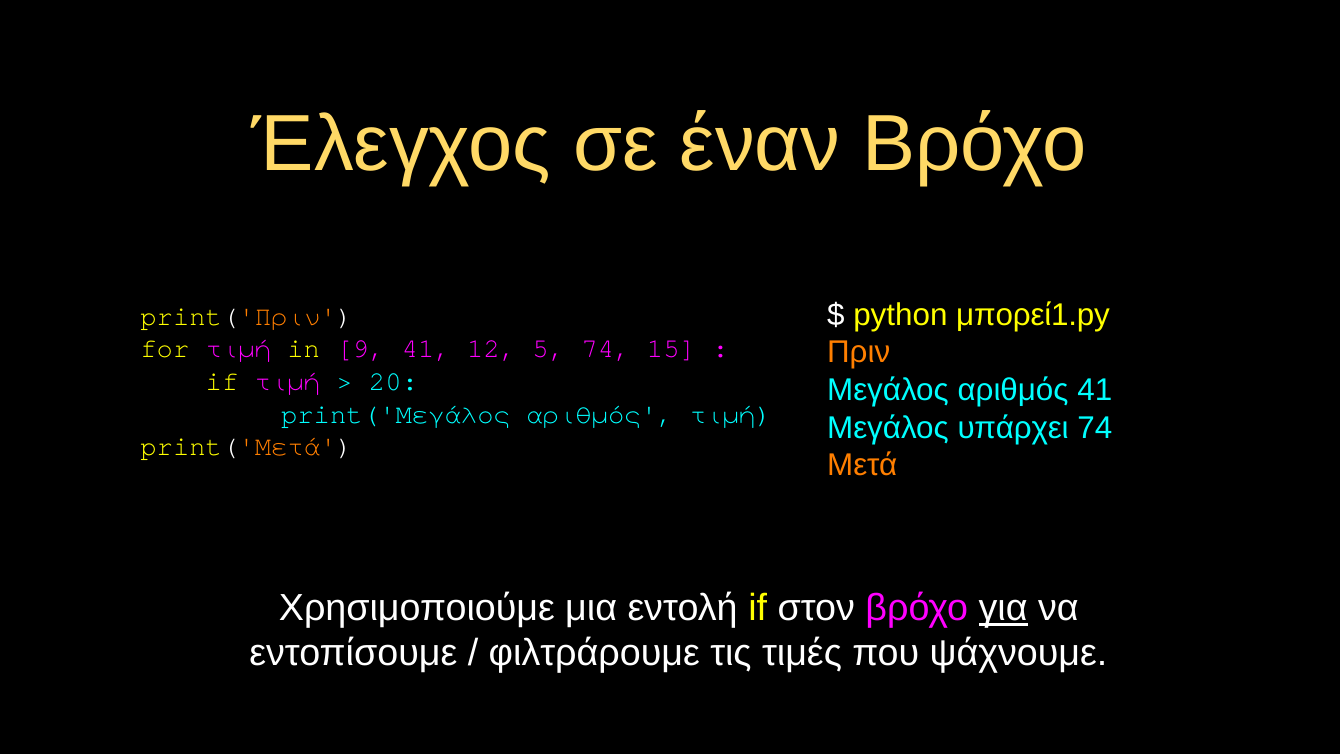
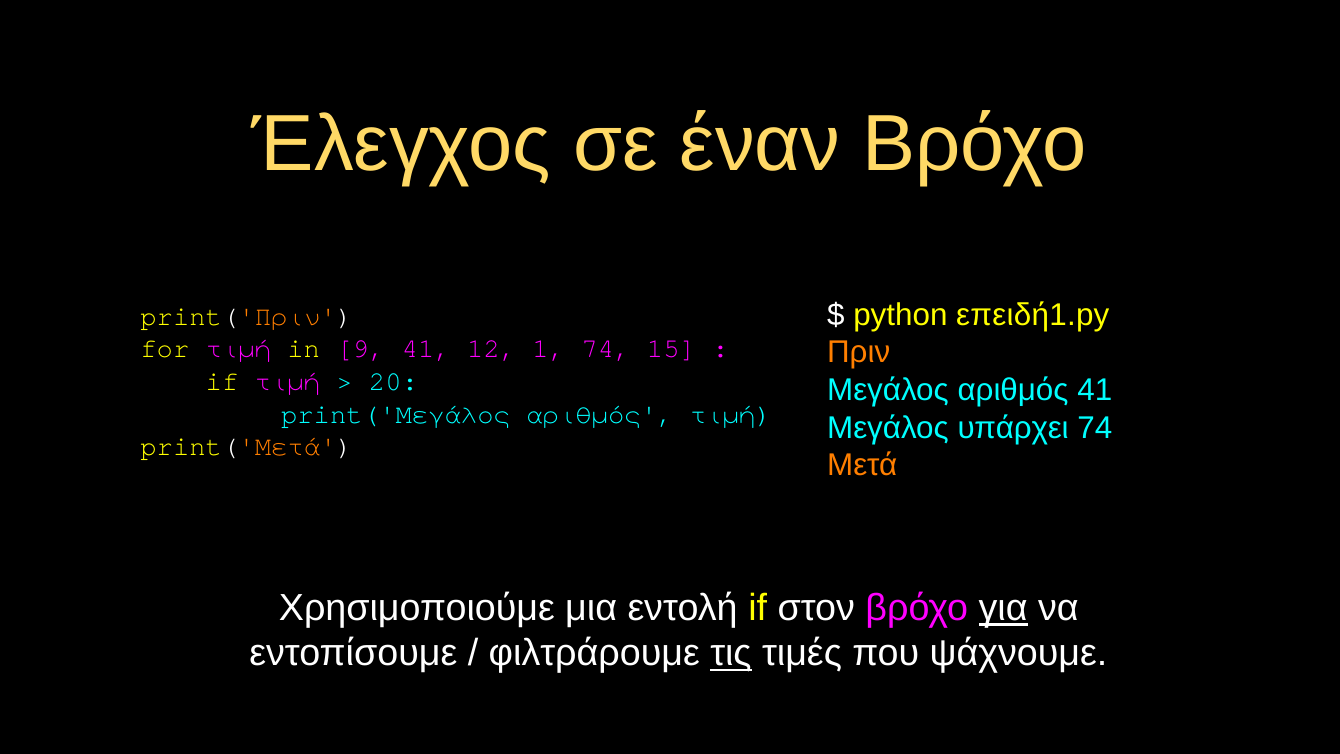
μπορεί1.py: μπορεί1.py -> επειδή1.py
5: 5 -> 1
τις underline: none -> present
